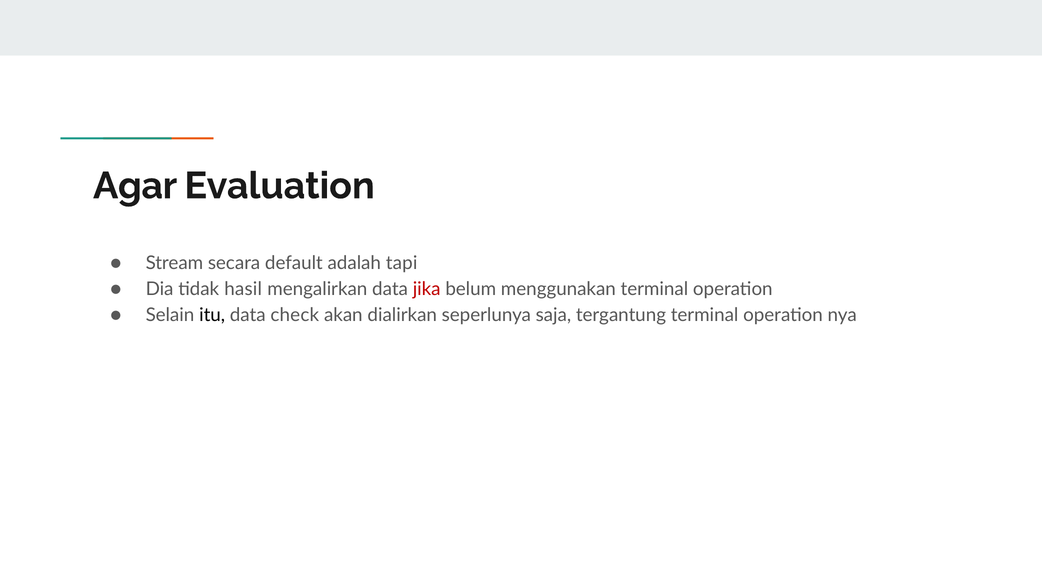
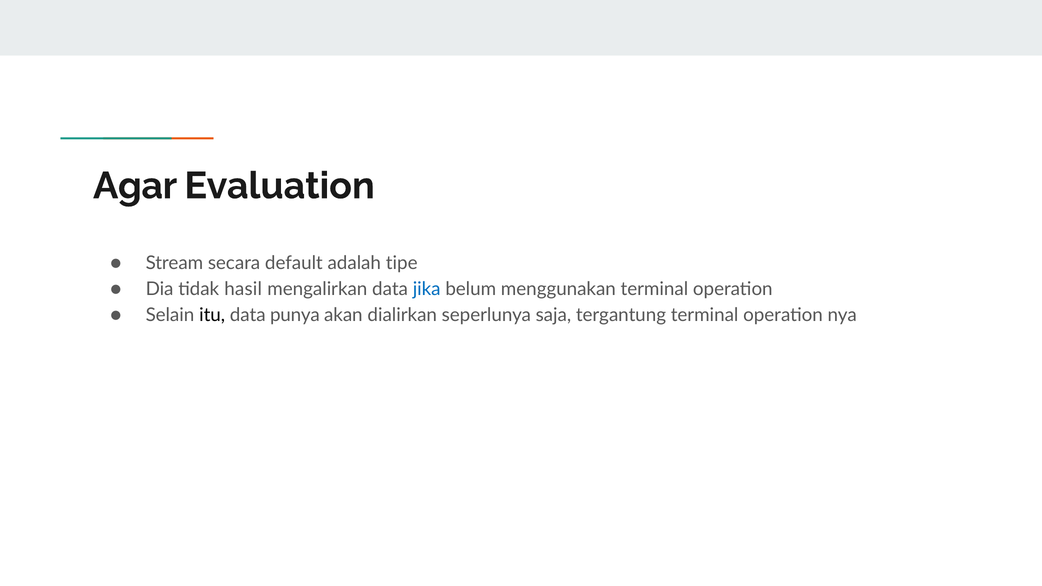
tapi: tapi -> tipe
jika colour: red -> blue
check: check -> punya
